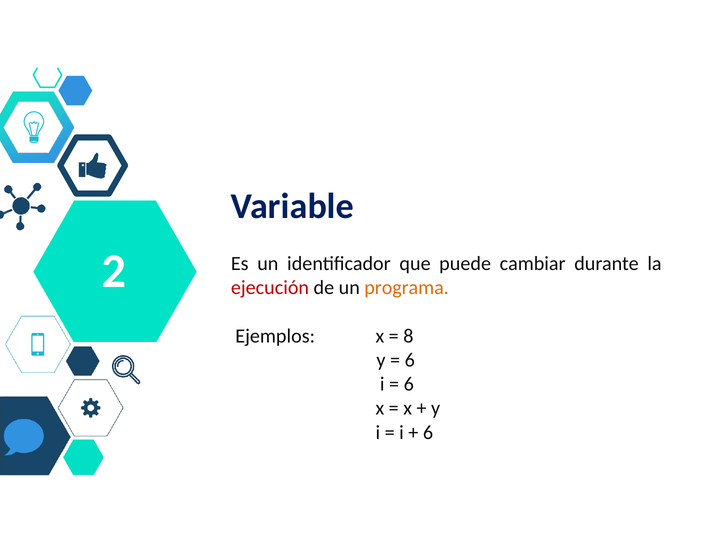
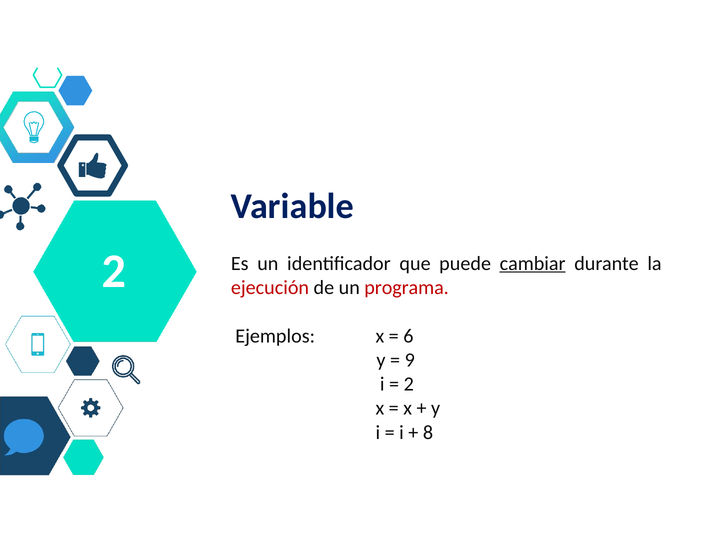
cambiar underline: none -> present
programa colour: orange -> red
8: 8 -> 6
6 at (410, 360): 6 -> 9
6 at (409, 384): 6 -> 2
6 at (428, 432): 6 -> 8
